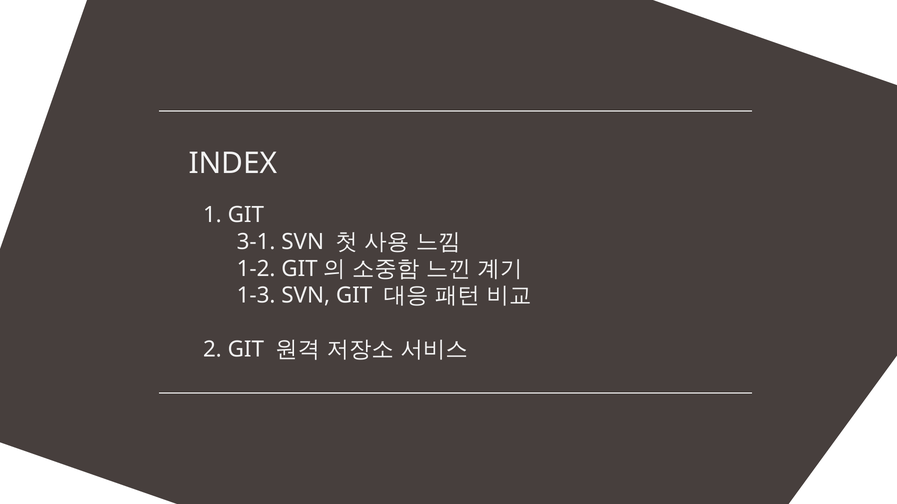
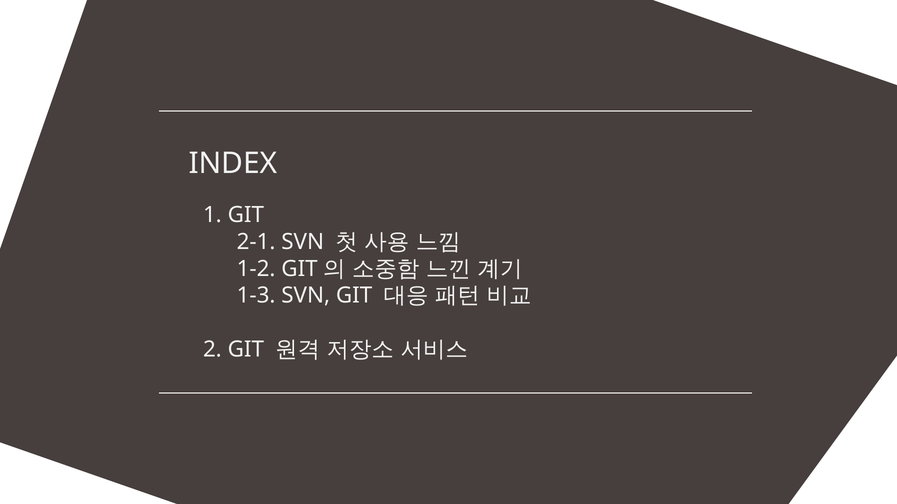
3-1: 3-1 -> 2-1
